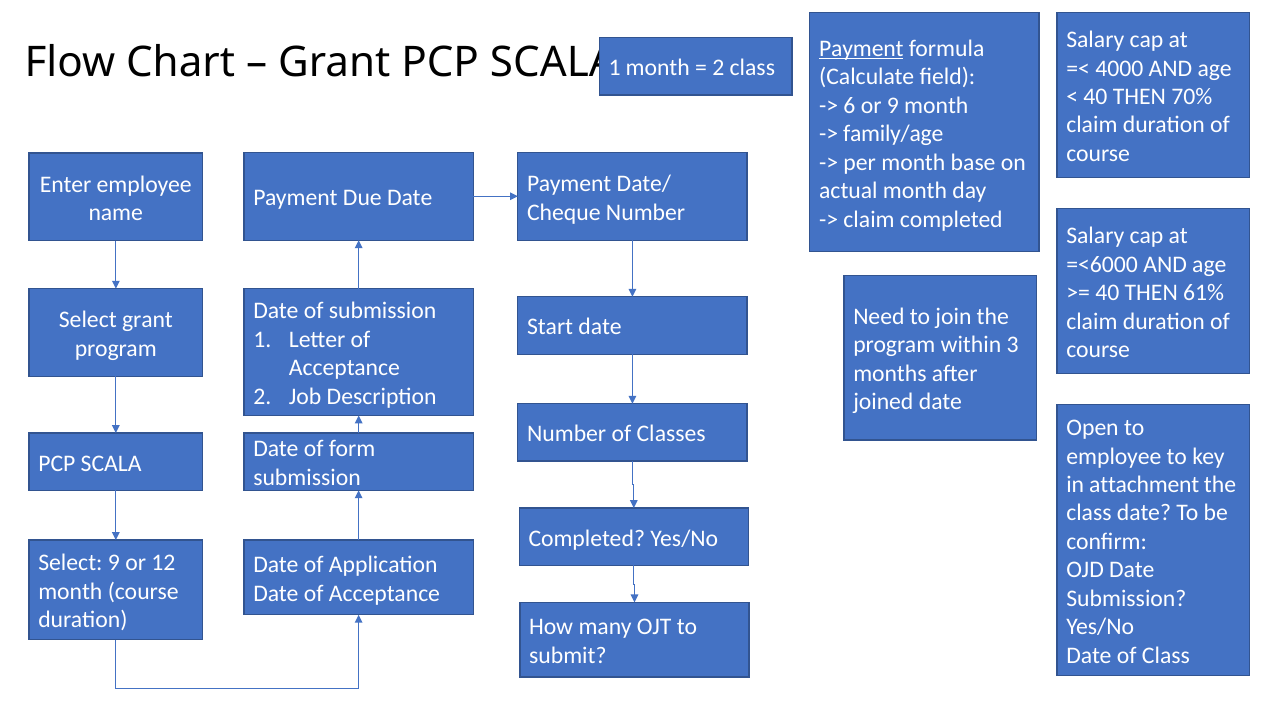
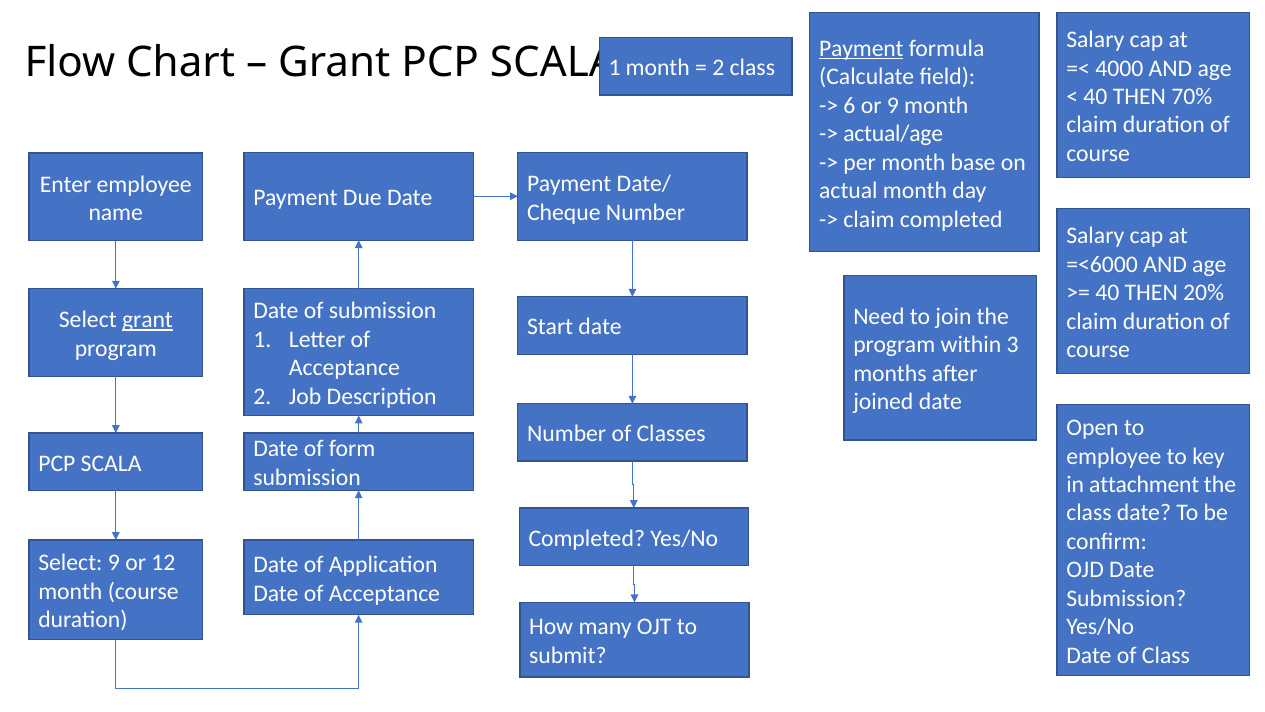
family/age: family/age -> actual/age
61%: 61% -> 20%
grant at (147, 320) underline: none -> present
